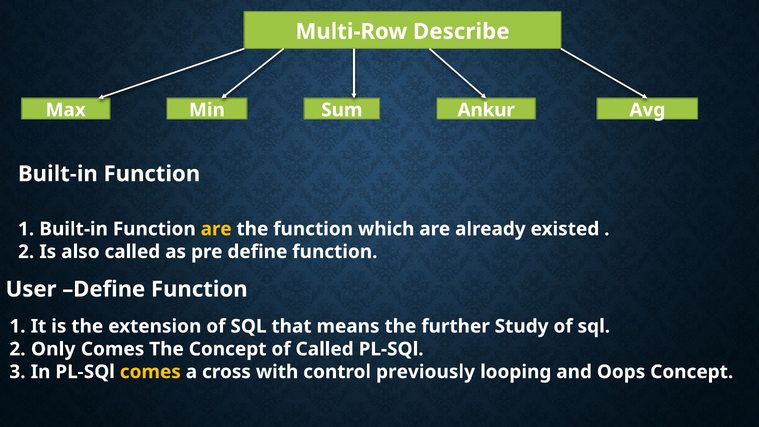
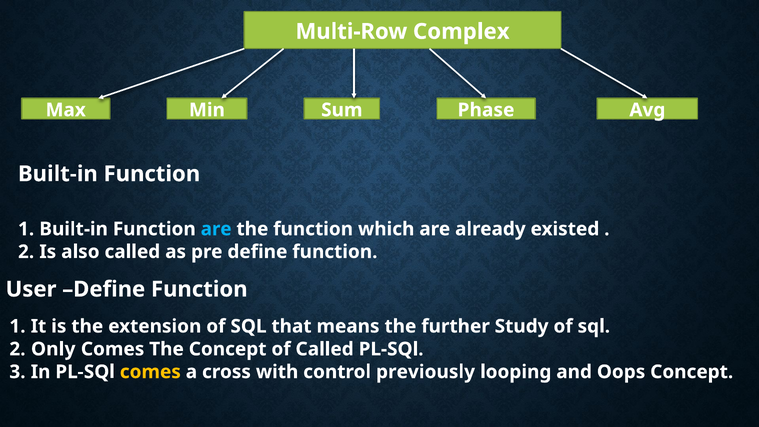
Describe: Describe -> Complex
Ankur: Ankur -> Phase
are at (216, 229) colour: yellow -> light blue
